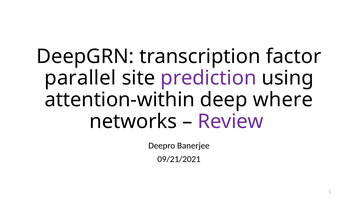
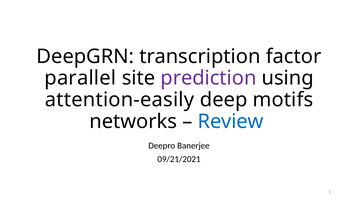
attention-within: attention-within -> attention-easily
where: where -> motifs
Review colour: purple -> blue
